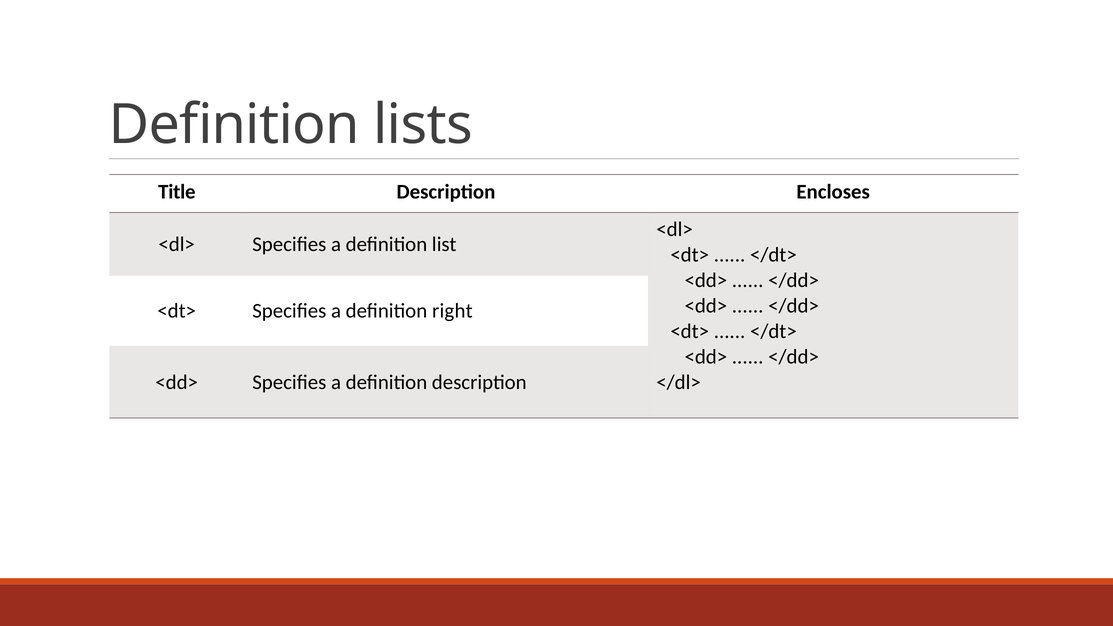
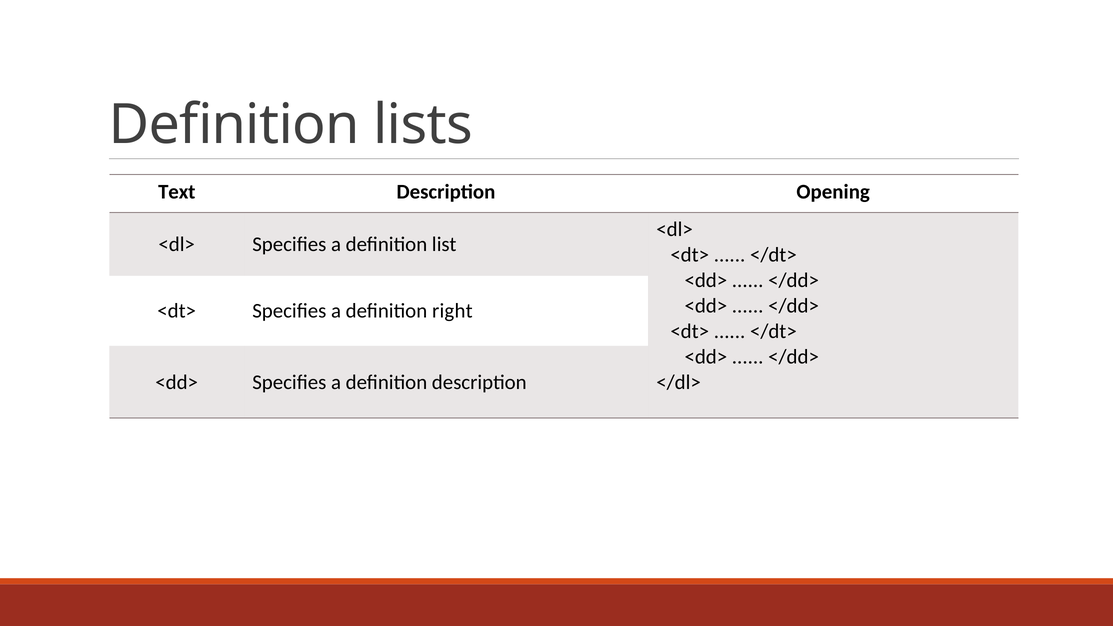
Title: Title -> Text
Encloses: Encloses -> Opening
